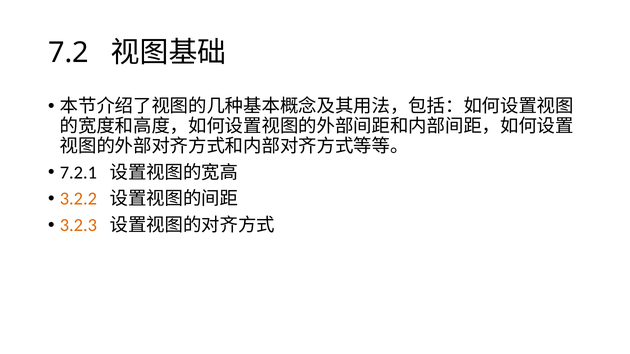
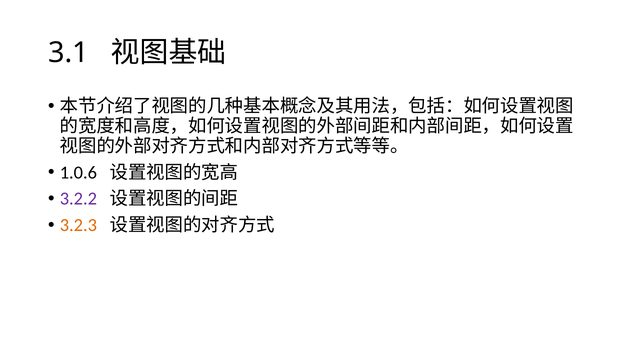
7.2: 7.2 -> 3.1
7.2.1: 7.2.1 -> 1.0.6
3.2.2 colour: orange -> purple
